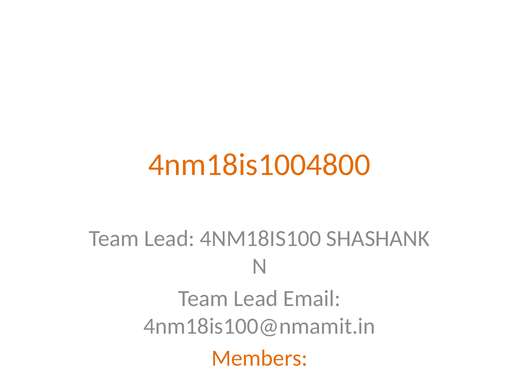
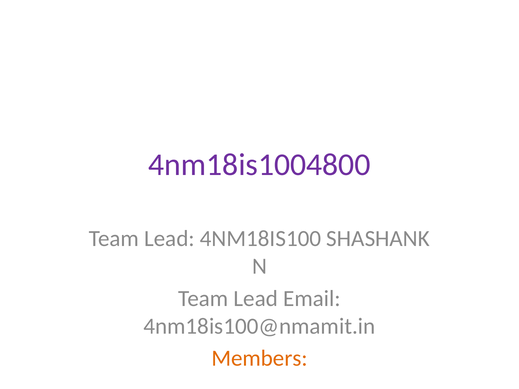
4nm18is1004800 colour: orange -> purple
